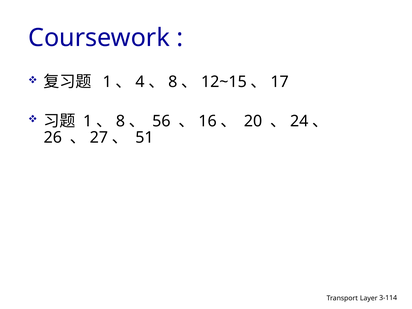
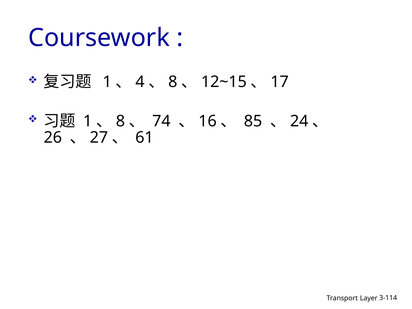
56: 56 -> 74
20: 20 -> 85
51: 51 -> 61
